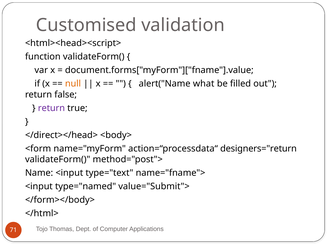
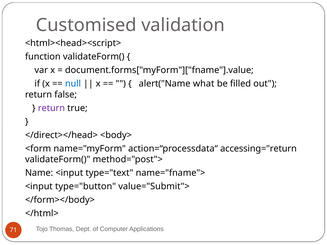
null colour: orange -> blue
designers="return: designers="return -> accessing="return
type="named: type="named -> type="button
